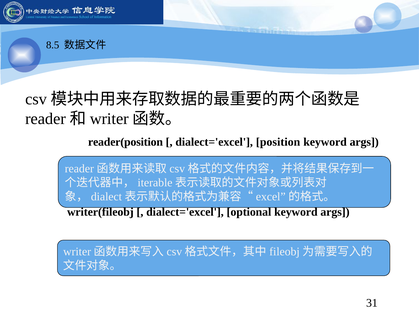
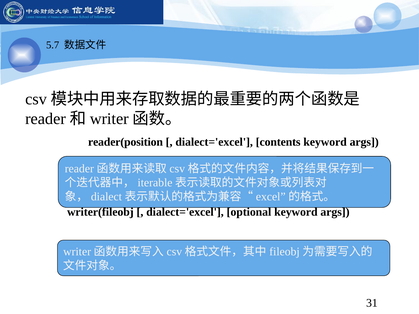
8.5: 8.5 -> 5.7
position: position -> contents
